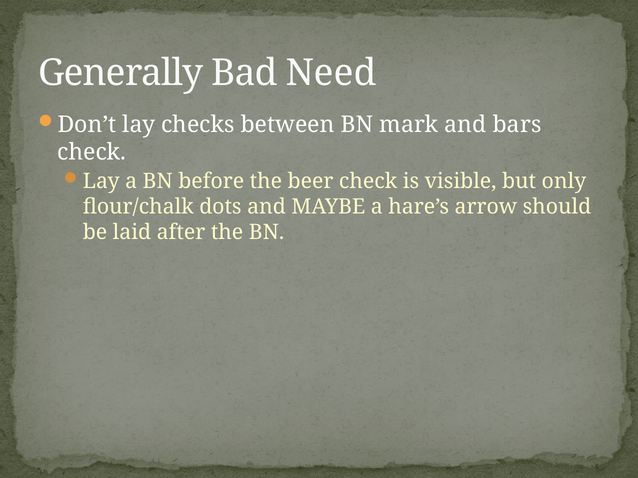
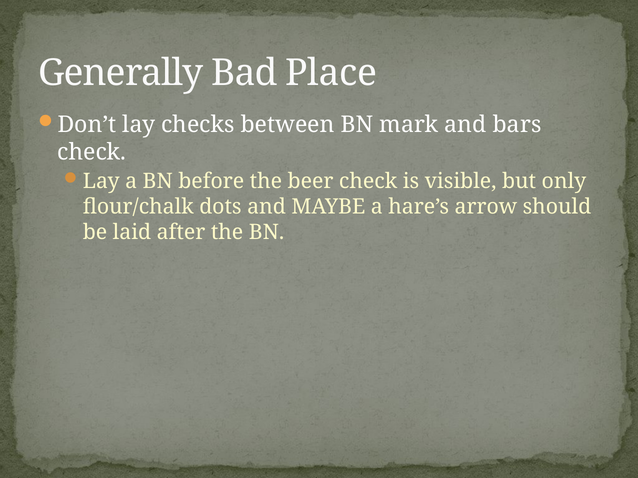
Need: Need -> Place
